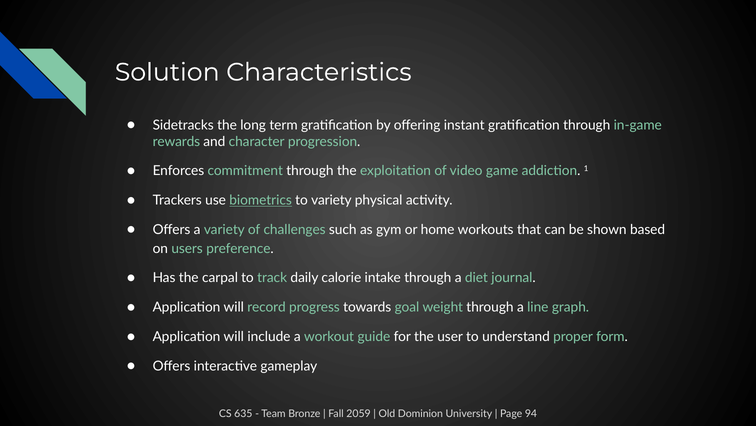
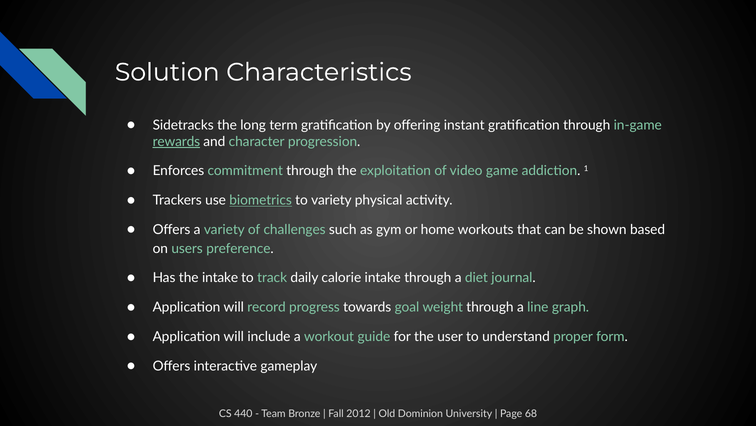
rewards underline: none -> present
the carpal: carpal -> intake
635: 635 -> 440
2059: 2059 -> 2012
94: 94 -> 68
